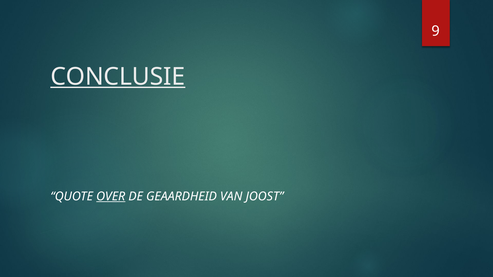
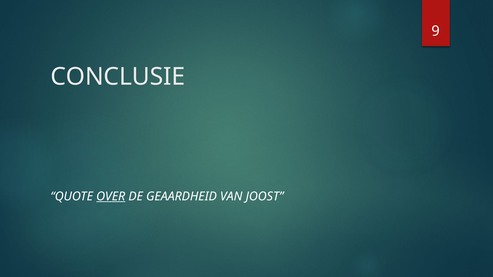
CONCLUSIE underline: present -> none
